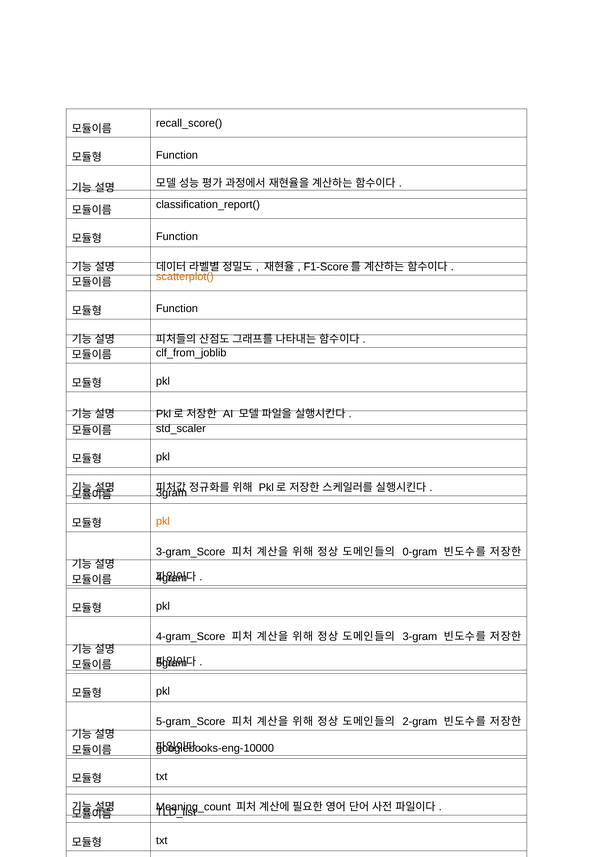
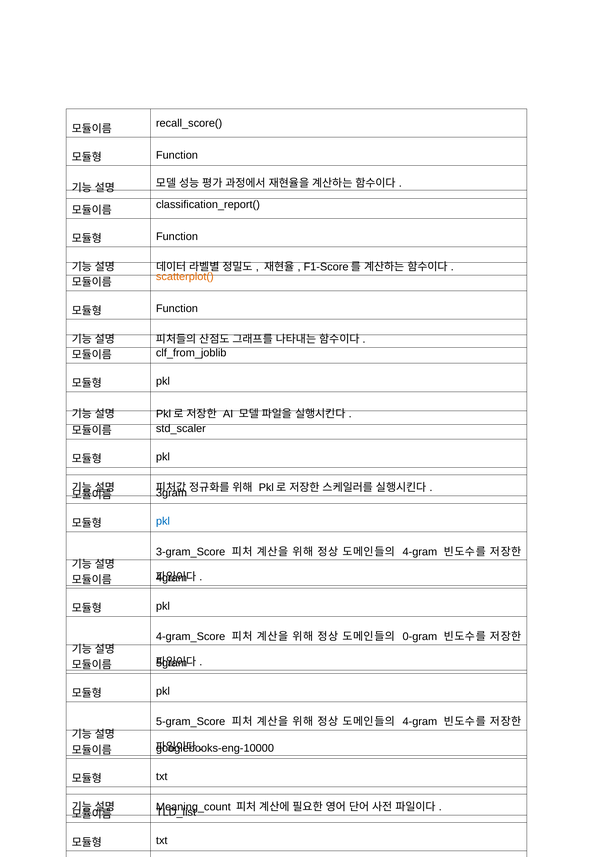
pkl at (163, 521) colour: orange -> blue
0-gram at (420, 551): 0-gram -> 4-gram
3-gram: 3-gram -> 0-gram
2-gram at (420, 721): 2-gram -> 4-gram
